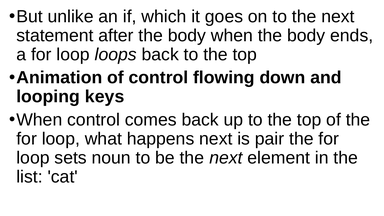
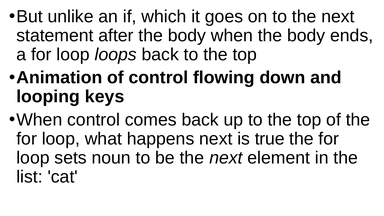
pair: pair -> true
